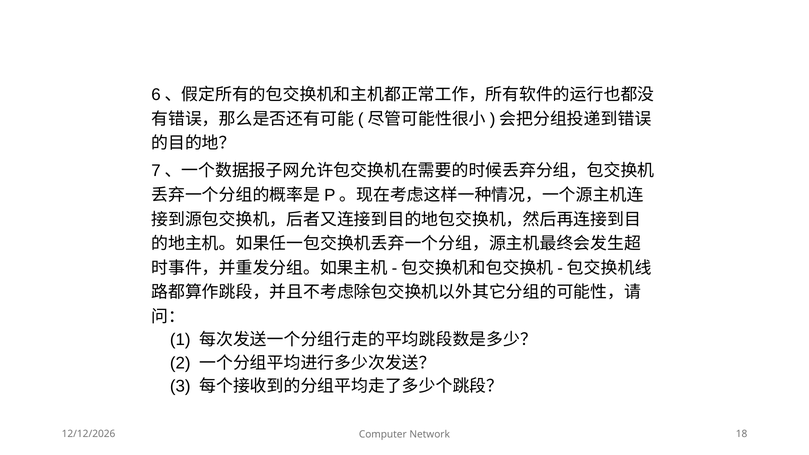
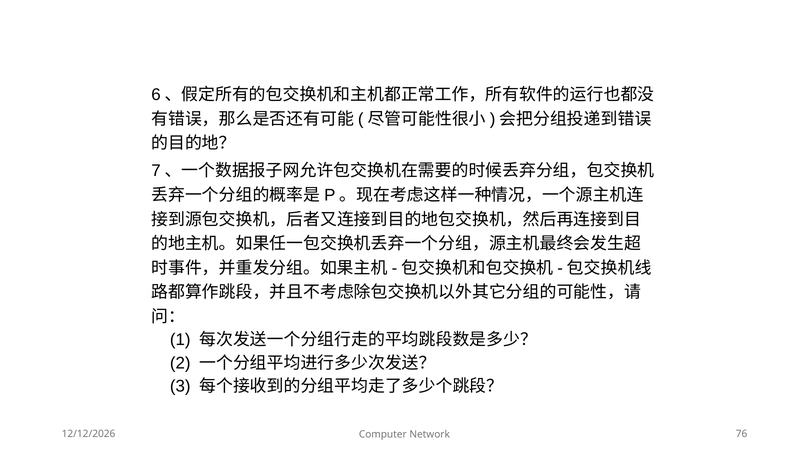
18: 18 -> 76
